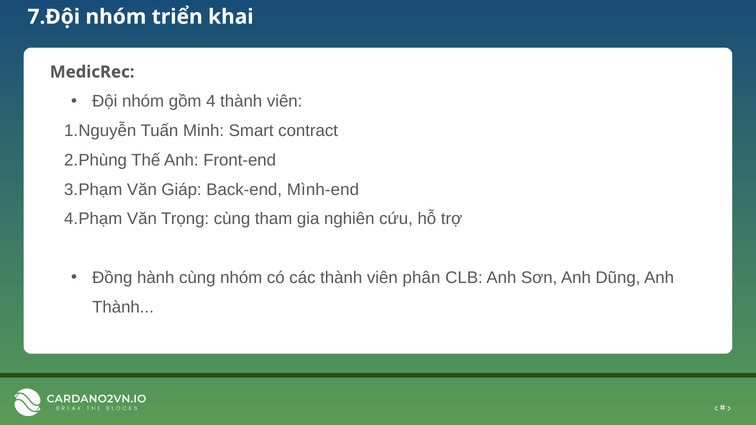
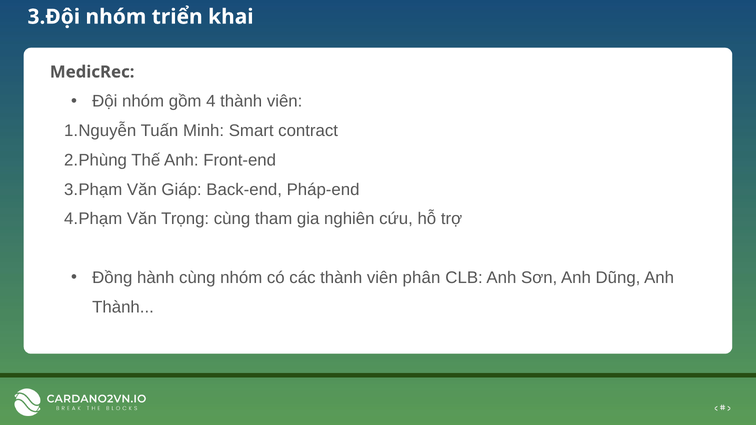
7.Đội: 7.Đội -> 3.Đội
Mình-end: Mình-end -> Pháp-end
